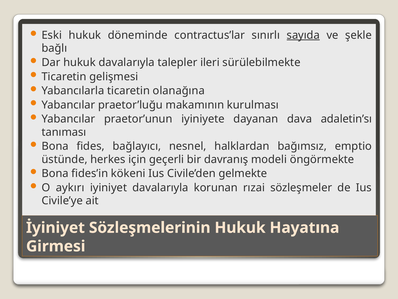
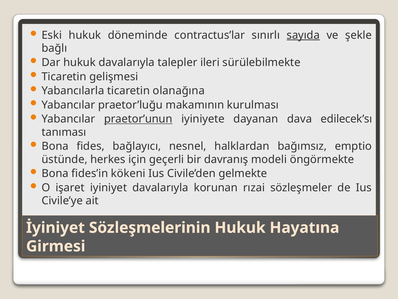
praetor’unun underline: none -> present
adaletin’sı: adaletin’sı -> edilecek’sı
aykırı: aykırı -> işaret
